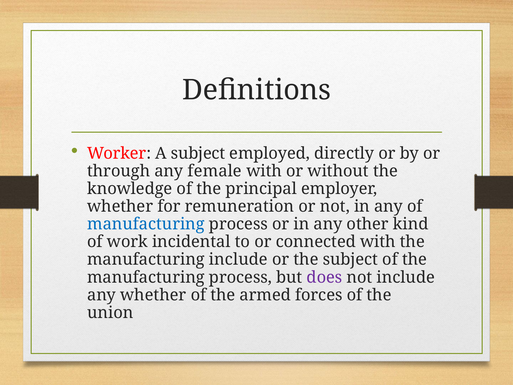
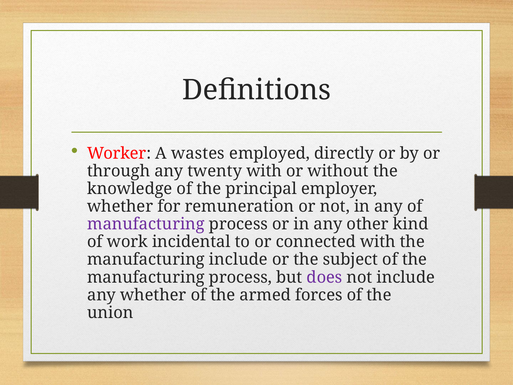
A subject: subject -> wastes
female: female -> twenty
manufacturing at (146, 224) colour: blue -> purple
